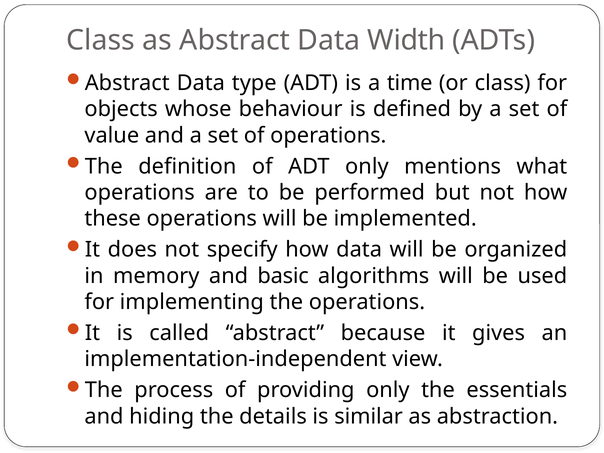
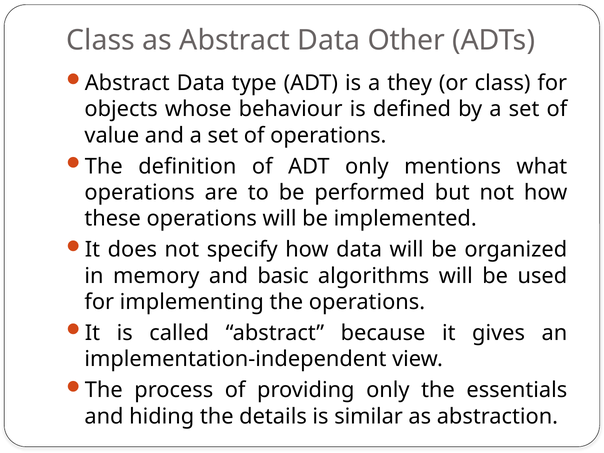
Width: Width -> Other
time: time -> they
